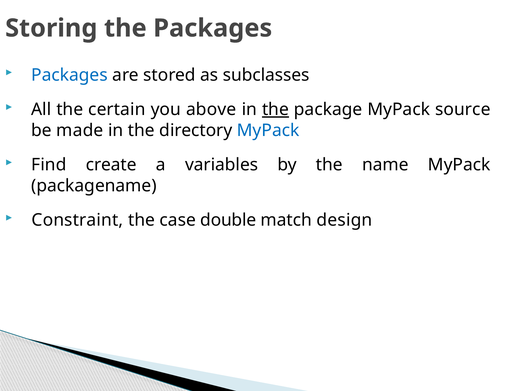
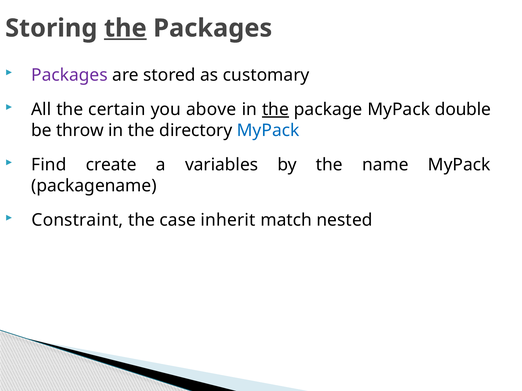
the at (125, 28) underline: none -> present
Packages at (70, 75) colour: blue -> purple
subclasses: subclasses -> customary
source: source -> double
made: made -> throw
double: double -> inherit
design: design -> nested
